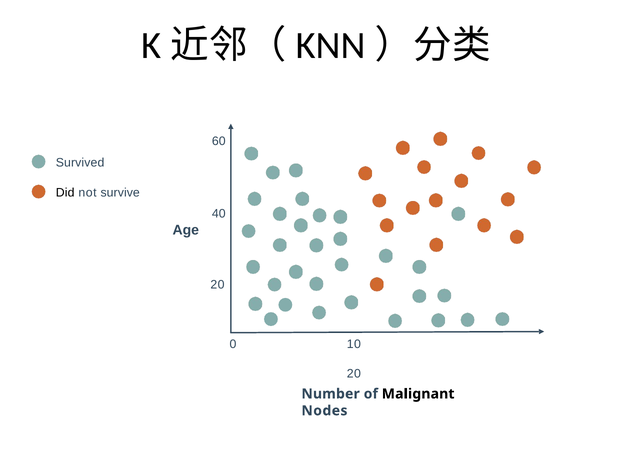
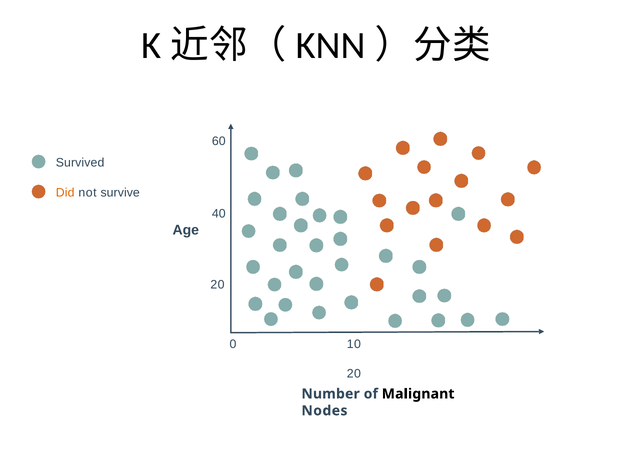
Did colour: black -> orange
